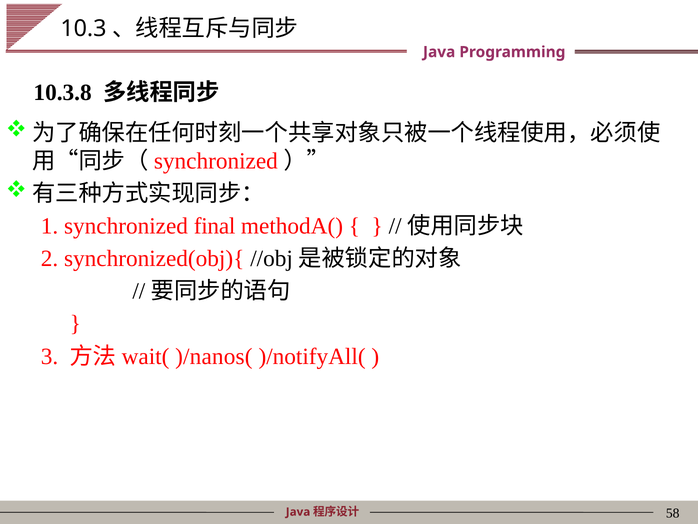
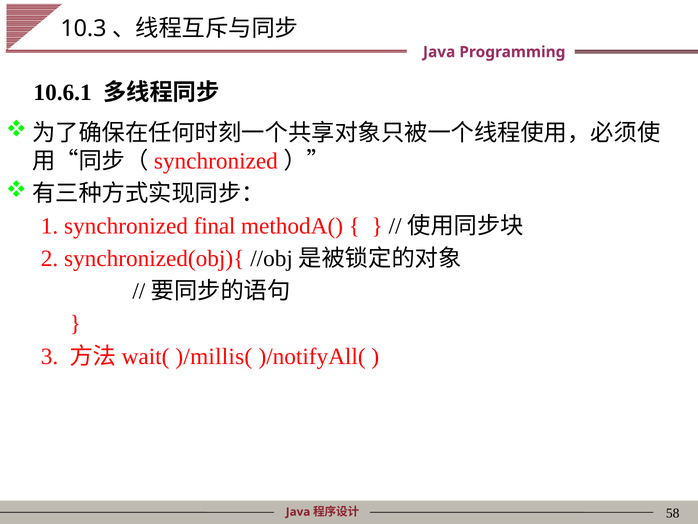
10.3.8: 10.3.8 -> 10.6.1
)/nanos(: )/nanos( -> )/millis(
